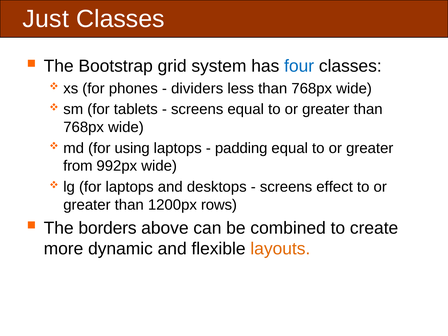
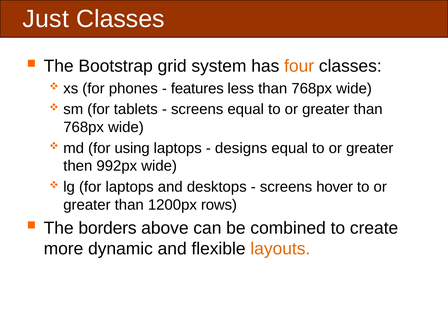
four colour: blue -> orange
dividers: dividers -> features
padding: padding -> designs
from: from -> then
effect: effect -> hover
